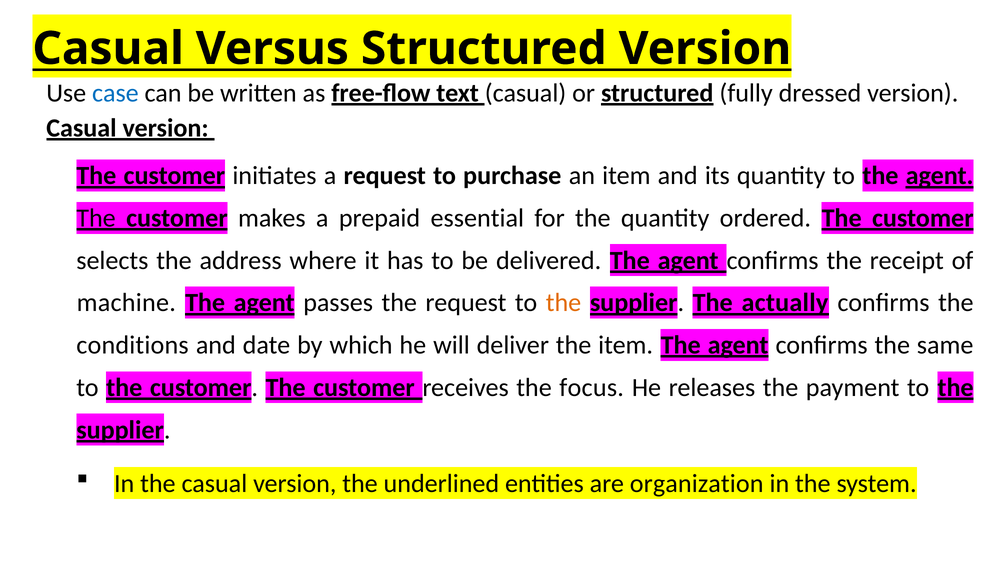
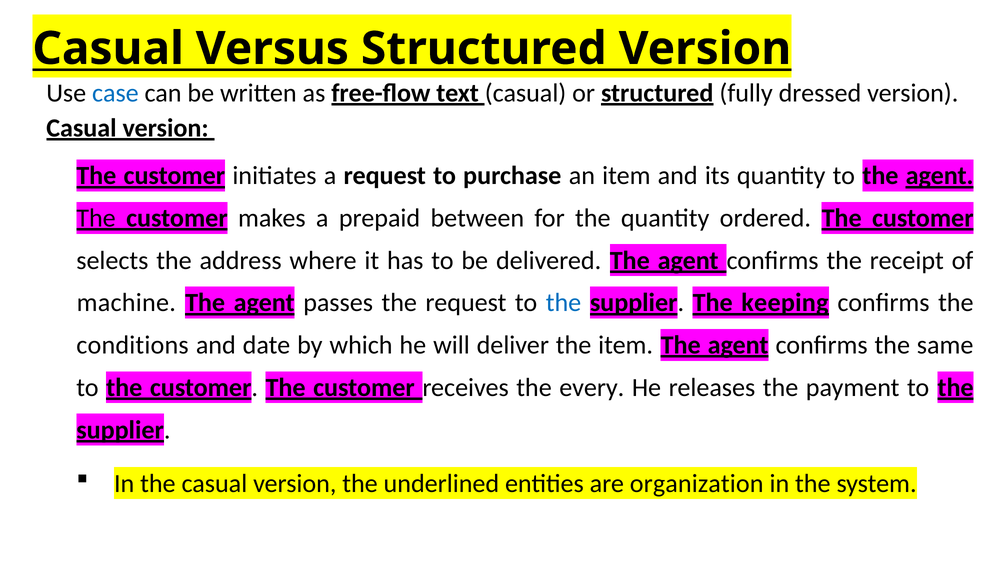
essential: essential -> between
the at (563, 303) colour: orange -> blue
actually: actually -> keeping
focus: focus -> every
